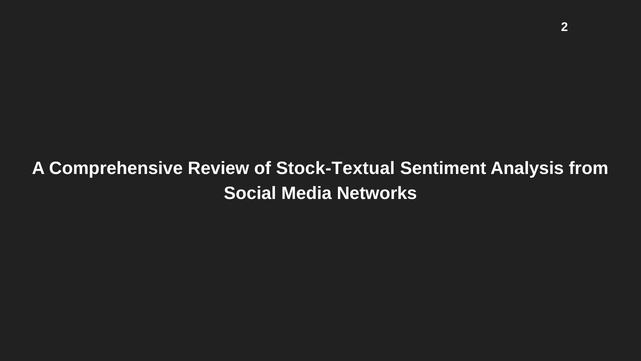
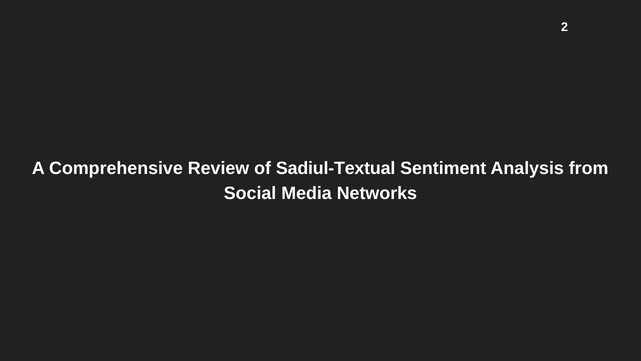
Stock-Textual: Stock-Textual -> Sadiul-Textual
